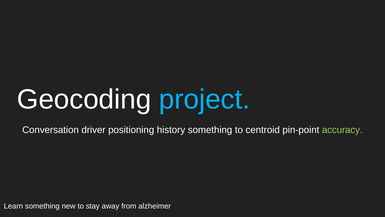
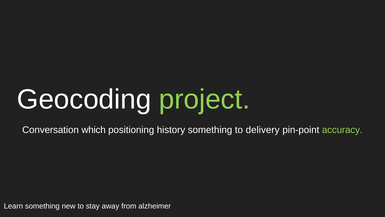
project colour: light blue -> light green
driver: driver -> which
centroid: centroid -> delivery
